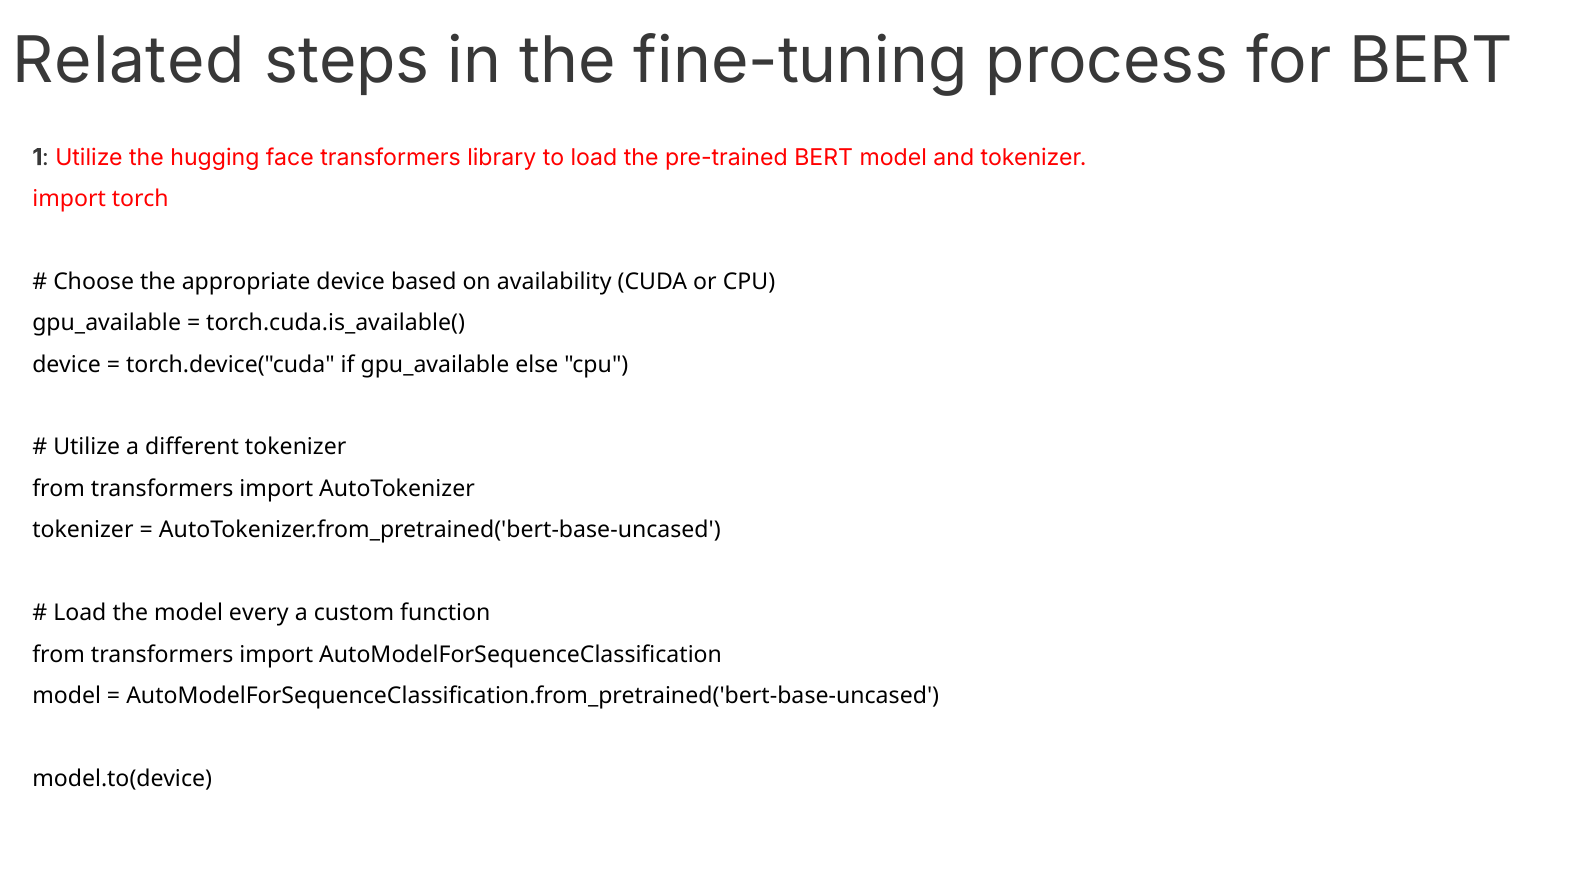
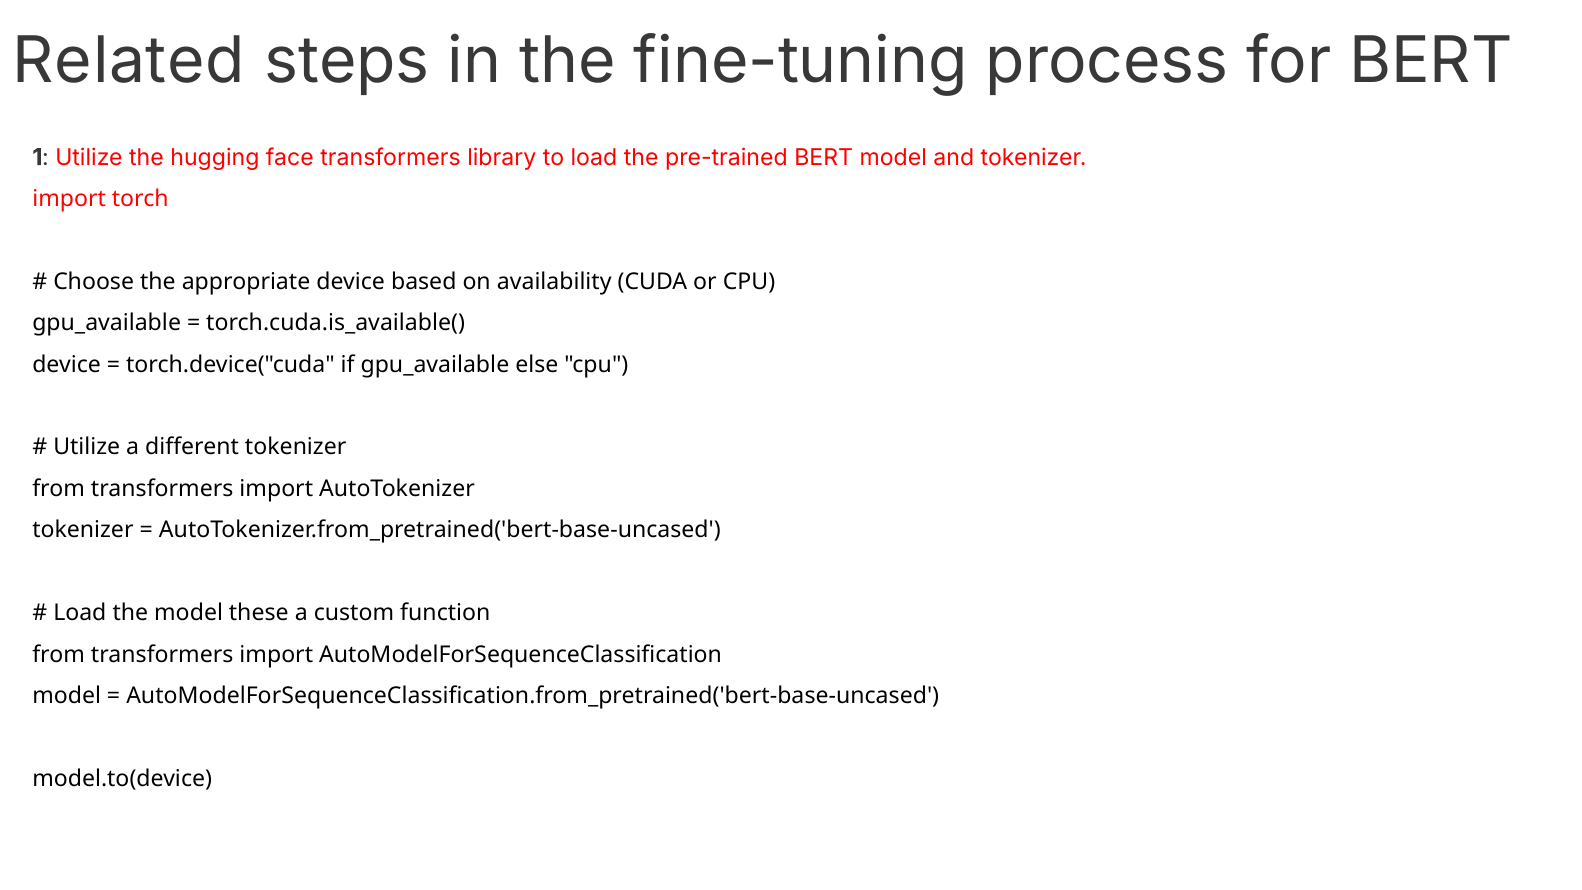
every: every -> these
